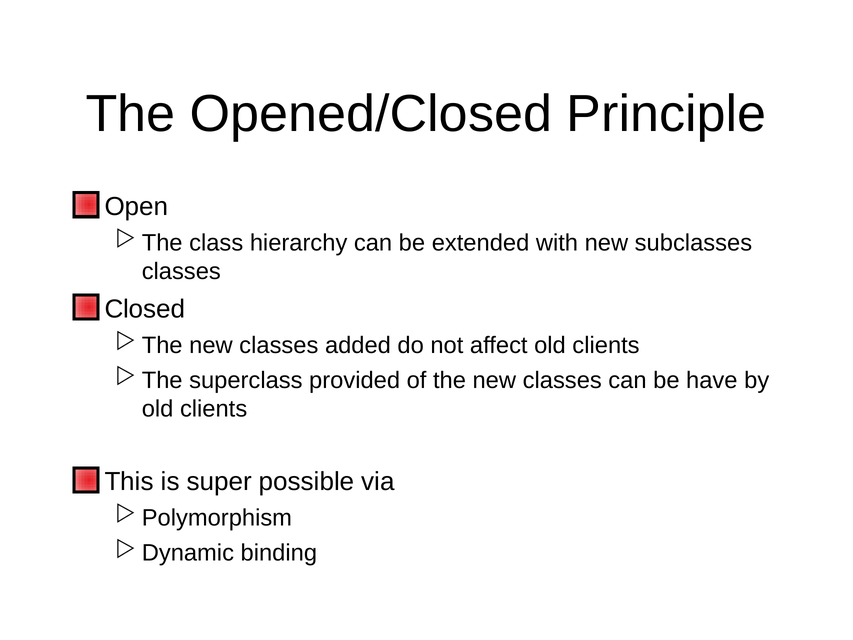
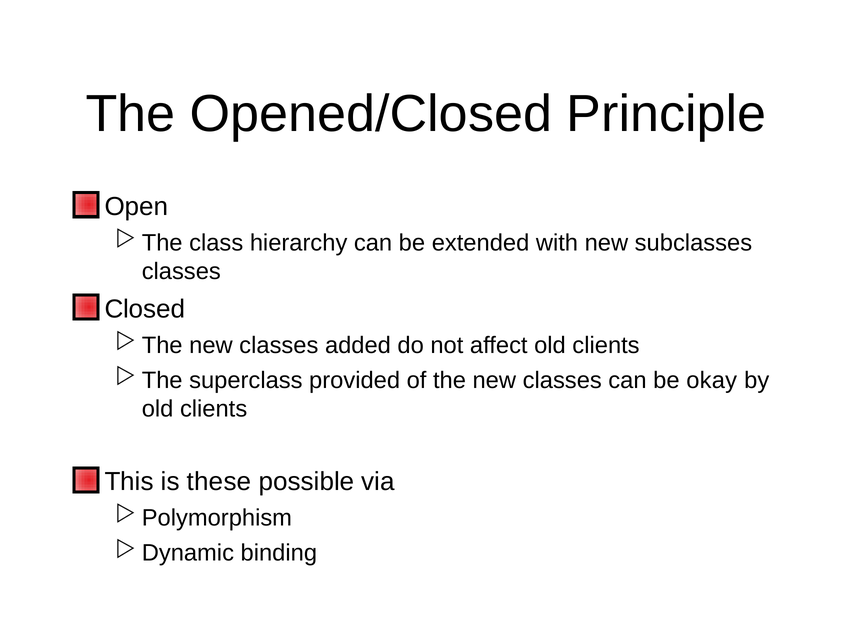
have: have -> okay
super: super -> these
